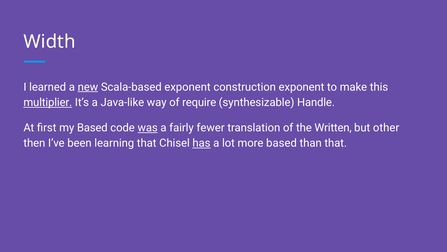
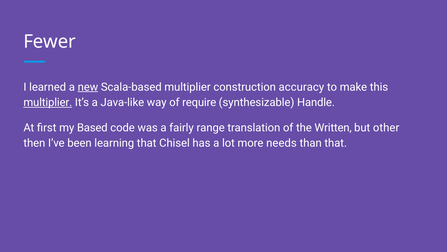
Width: Width -> Fewer
Scala-based exponent: exponent -> multiplier
construction exponent: exponent -> accuracy
was underline: present -> none
fewer: fewer -> range
has underline: present -> none
more based: based -> needs
